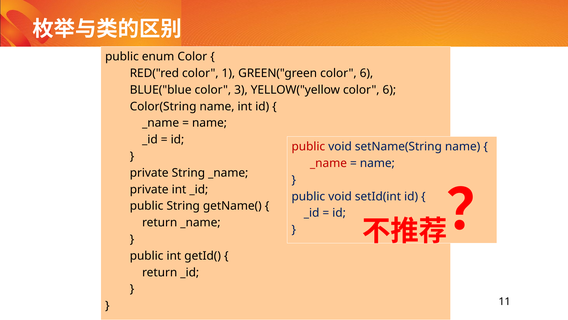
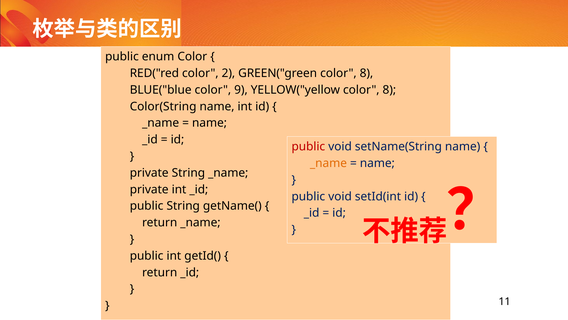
1: 1 -> 2
GREEN("green color 6: 6 -> 8
3: 3 -> 9
YELLOW("yellow color 6: 6 -> 8
_name at (328, 163) colour: red -> orange
